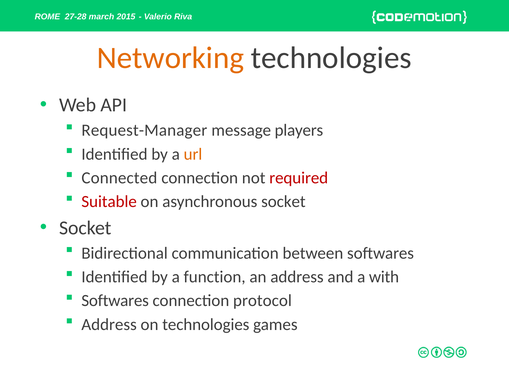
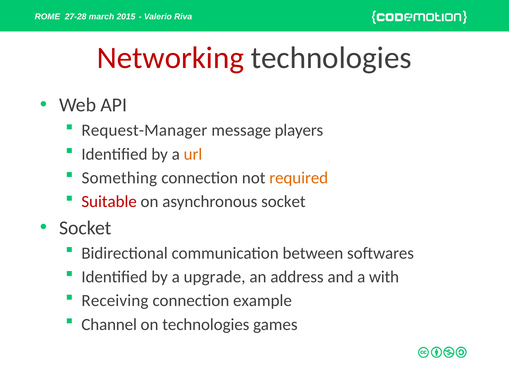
Networking colour: orange -> red
Connected: Connected -> Something
required colour: red -> orange
function: function -> upgrade
Softwares at (115, 300): Softwares -> Receiving
protocol: protocol -> example
Address at (109, 324): Address -> Channel
